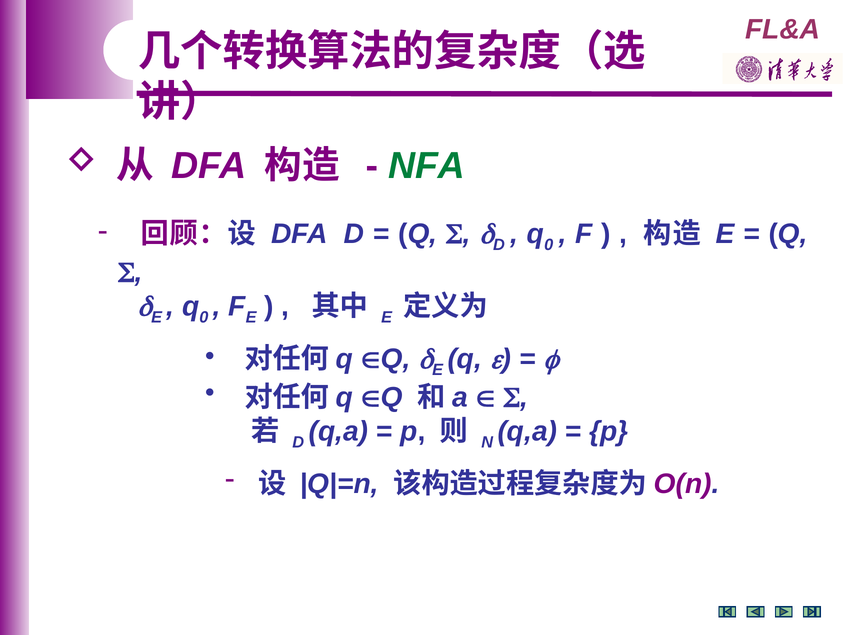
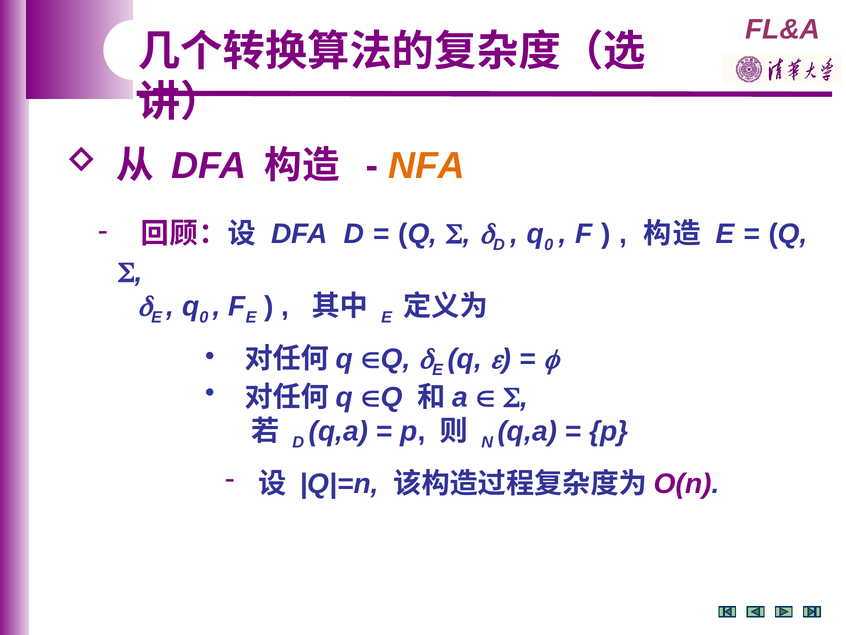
NFA colour: green -> orange
